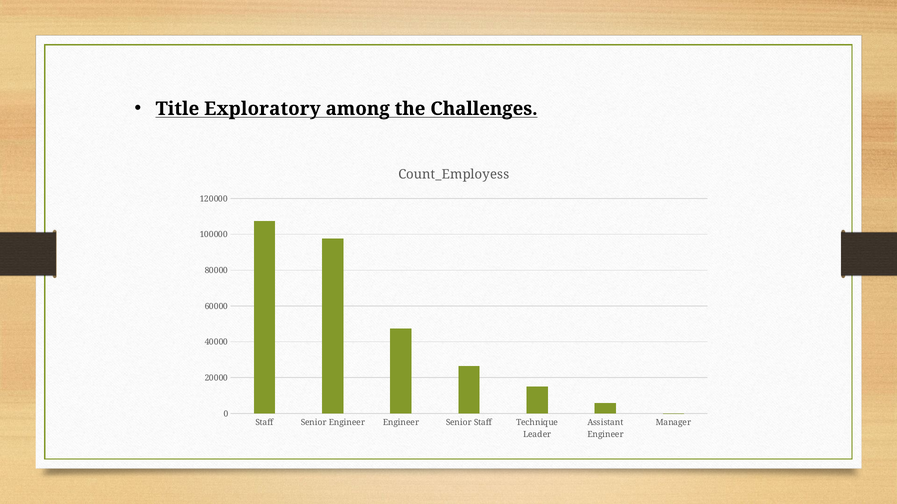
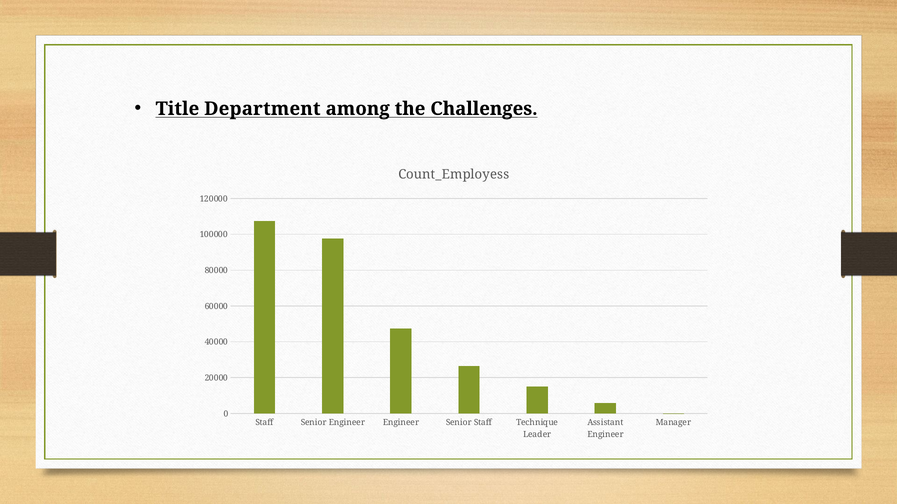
Exploratory: Exploratory -> Department
